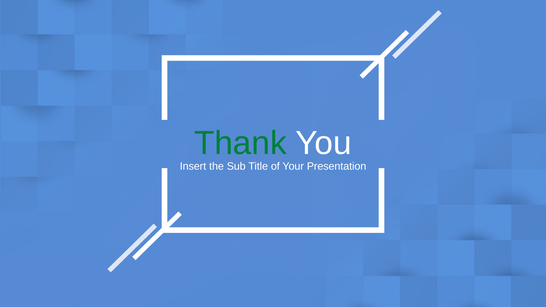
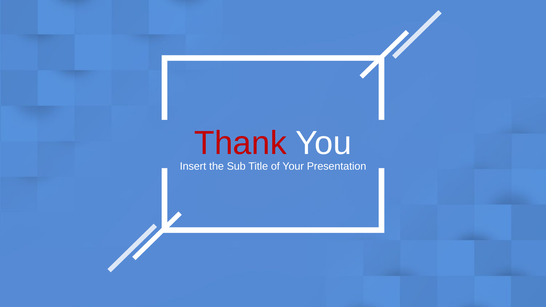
Thank colour: green -> red
